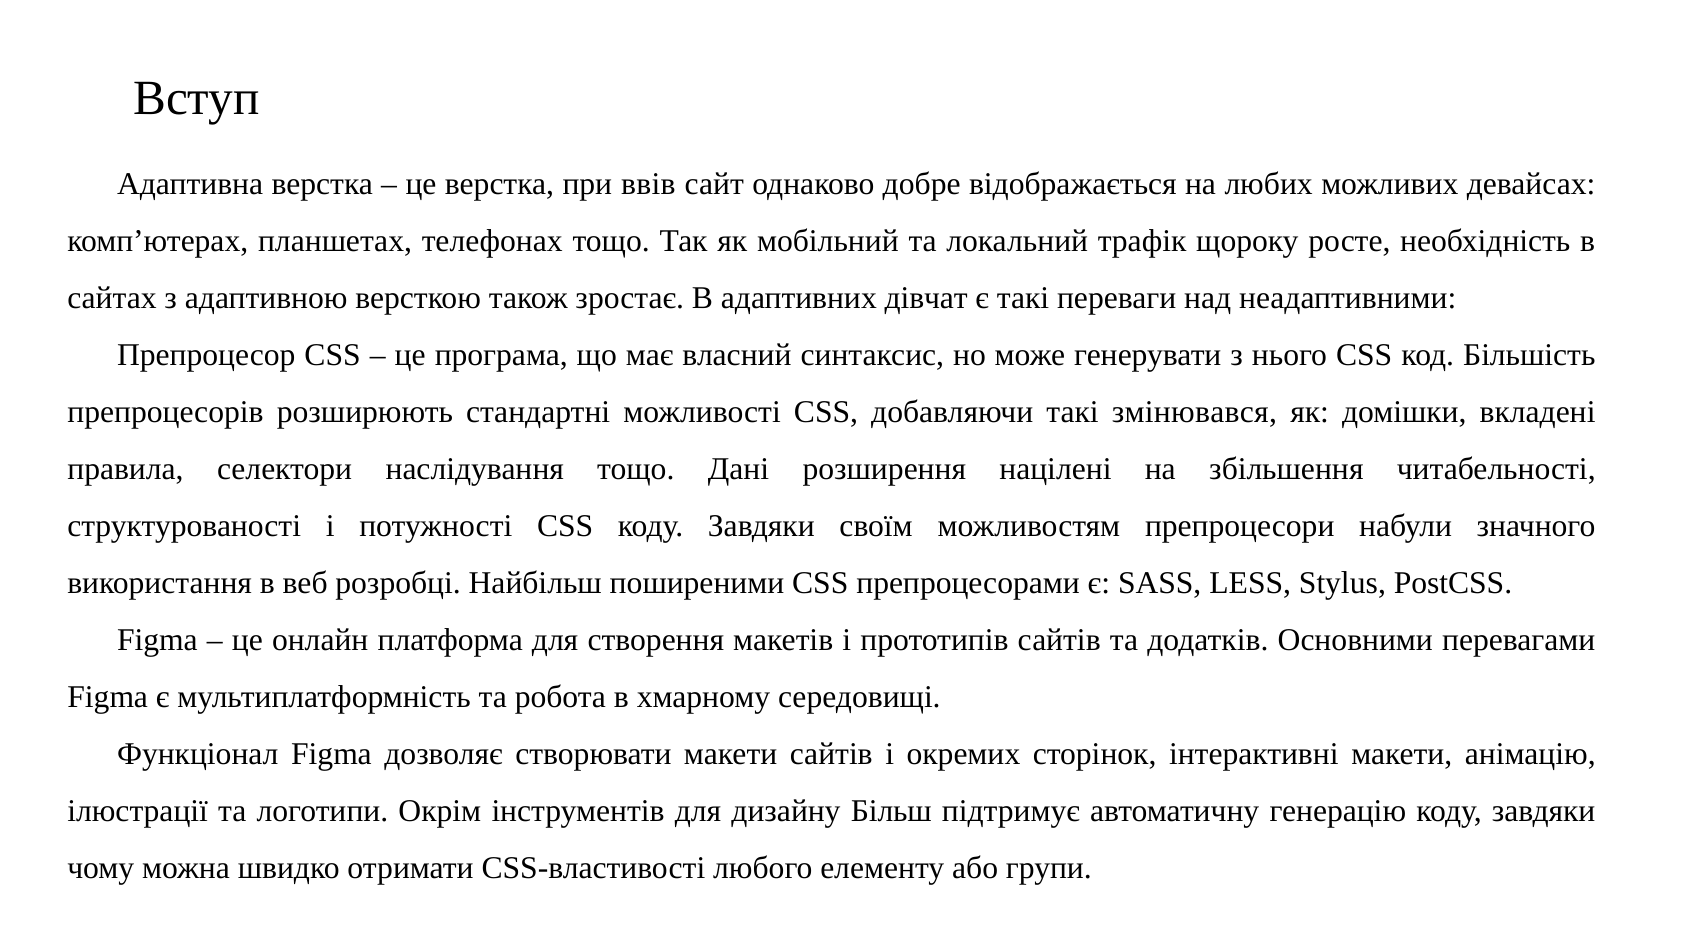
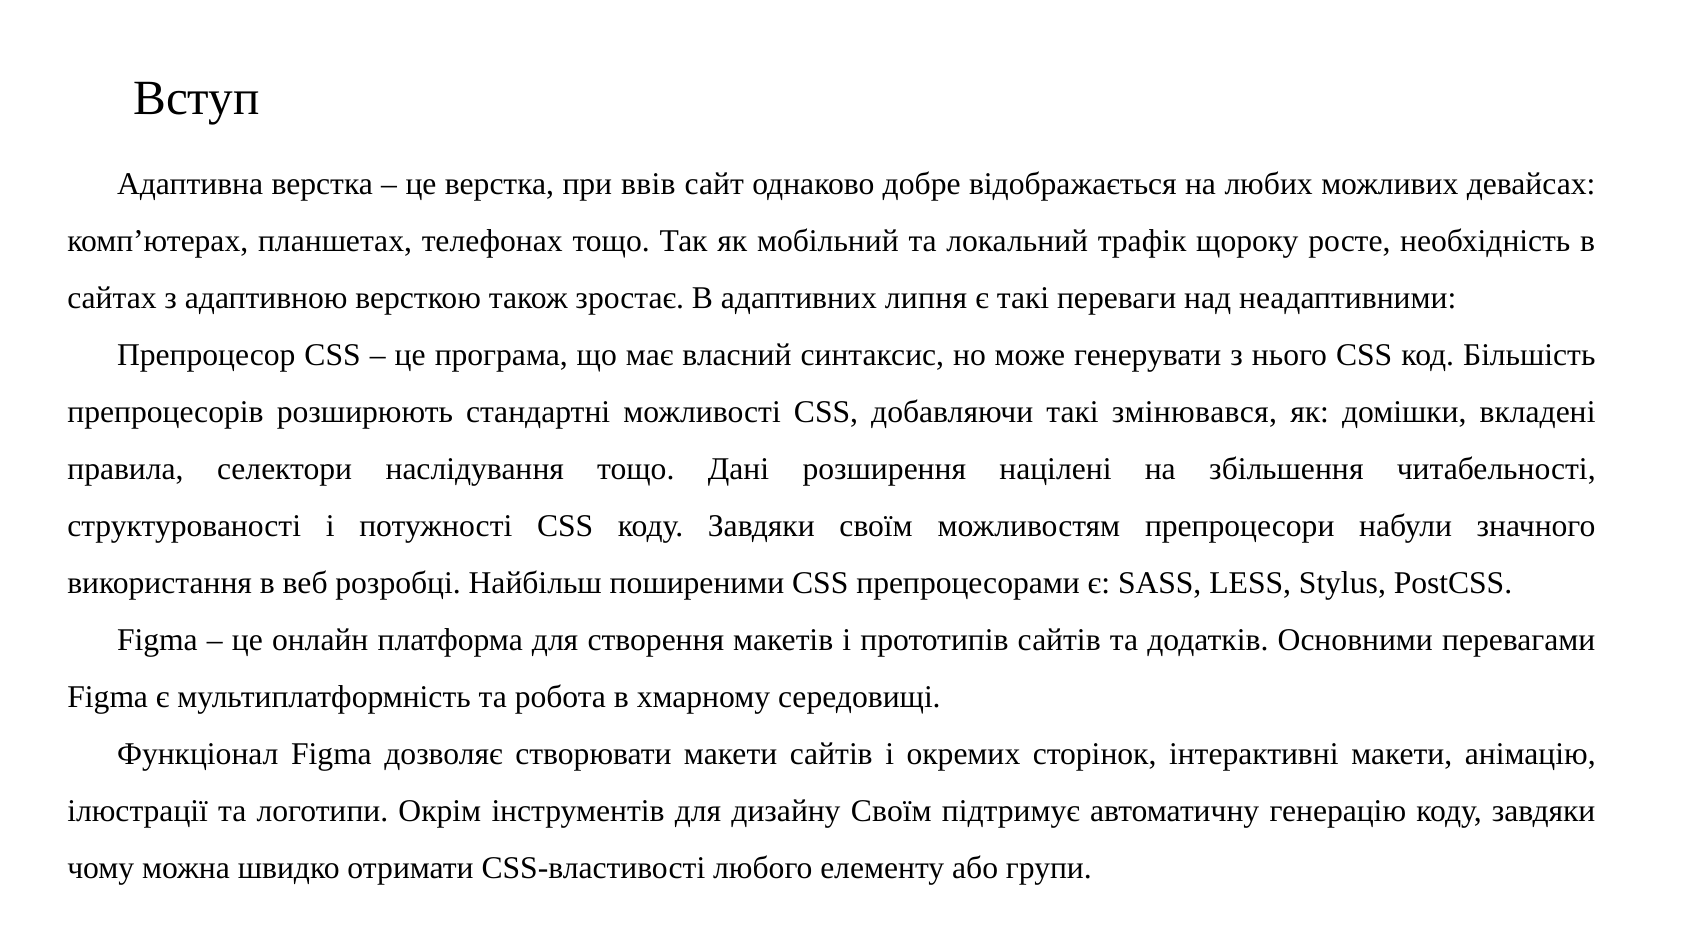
дівчат: дівчат -> липня
дизайну Більш: Більш -> Своїм
